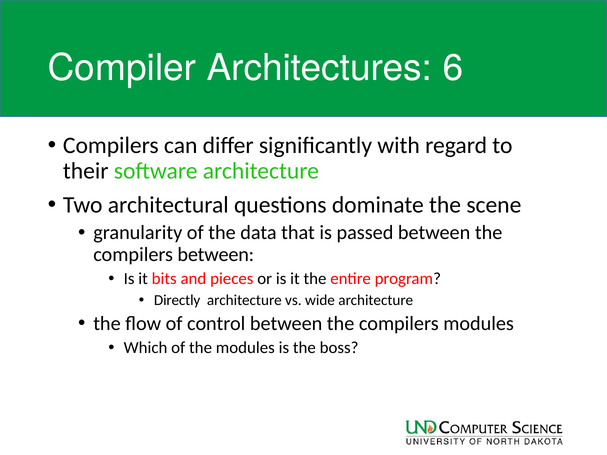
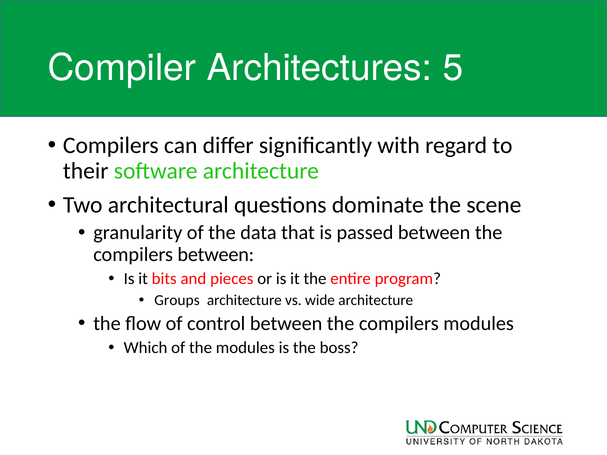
6: 6 -> 5
Directly: Directly -> Groups
